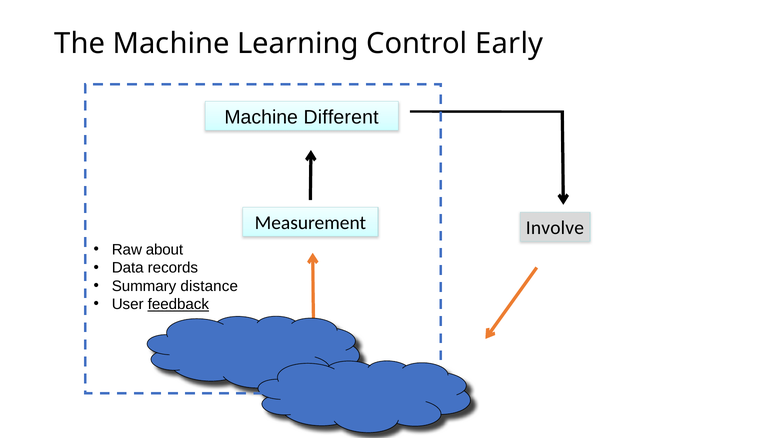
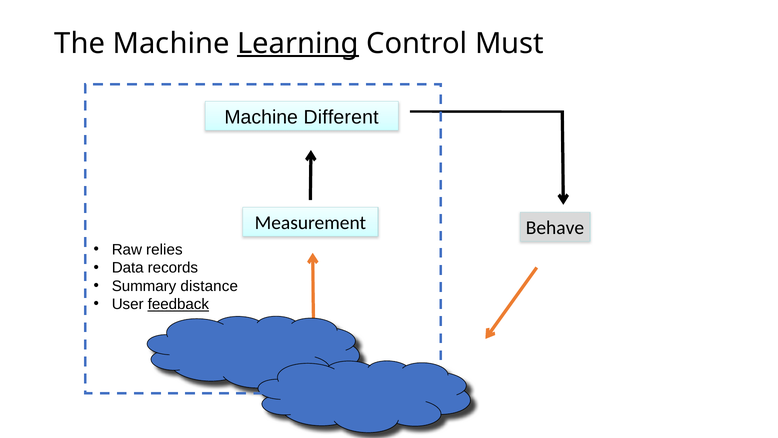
Learning underline: none -> present
Early: Early -> Must
Involve: Involve -> Behave
about: about -> relies
